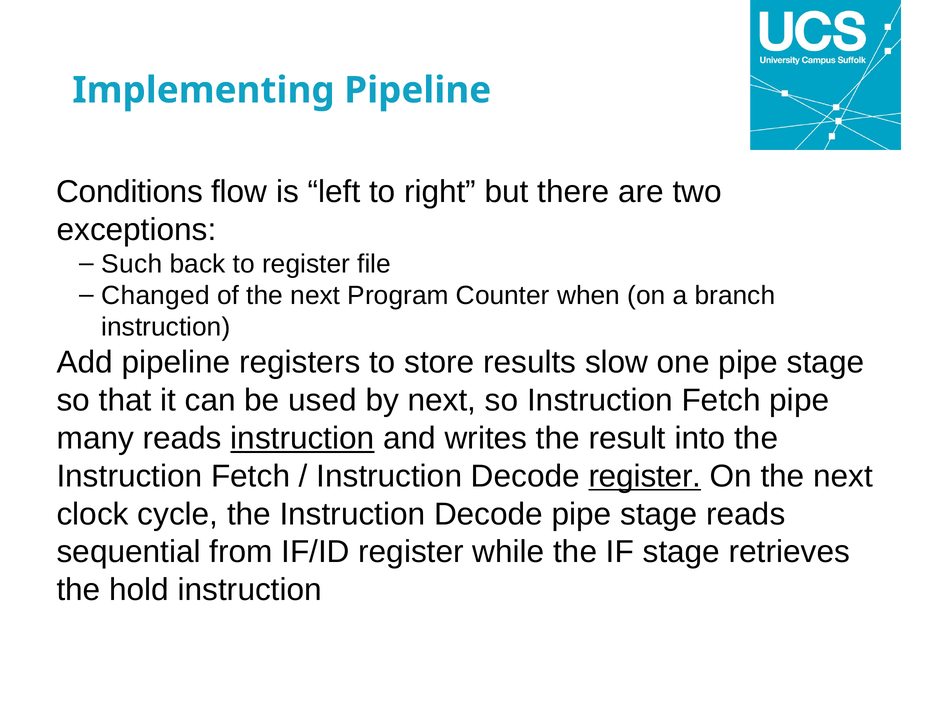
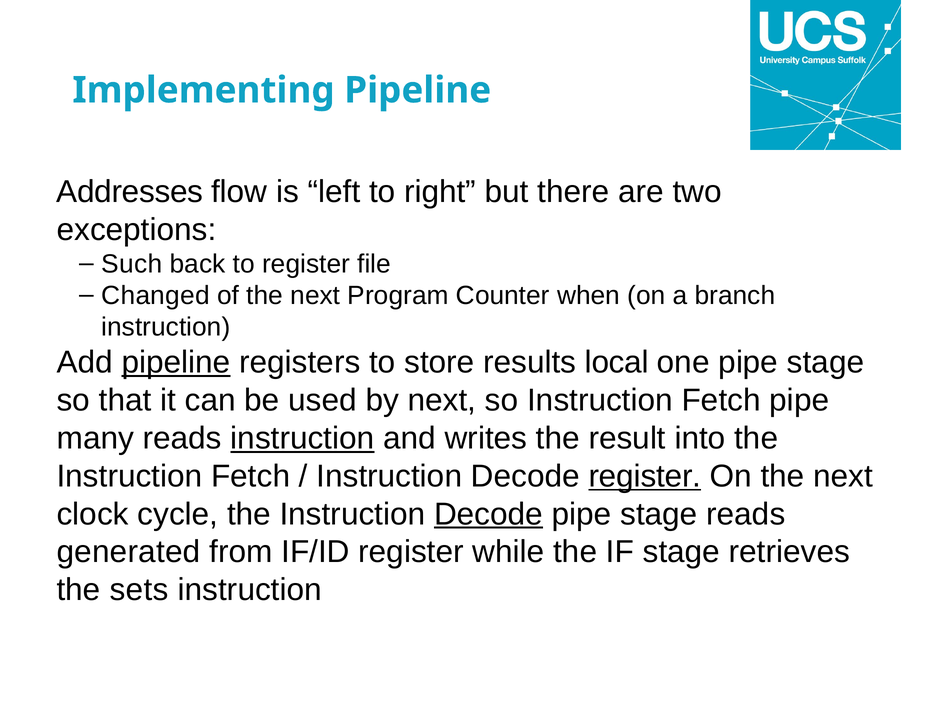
Conditions: Conditions -> Addresses
pipeline at (176, 362) underline: none -> present
slow: slow -> local
Decode at (488, 514) underline: none -> present
sequential: sequential -> generated
hold: hold -> sets
